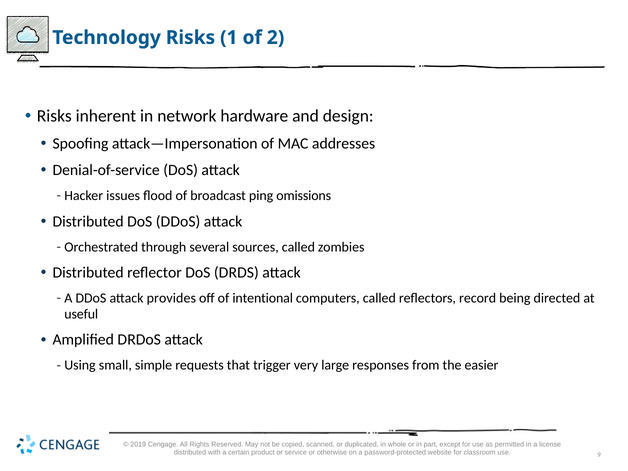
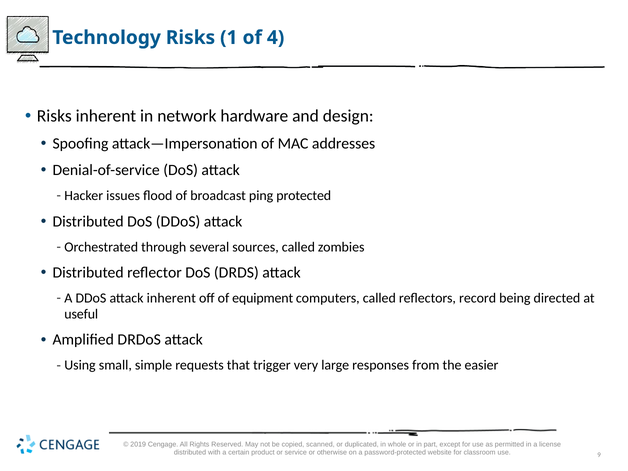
2: 2 -> 4
omissions: omissions -> protected
attack provides: provides -> inherent
intentional: intentional -> equipment
